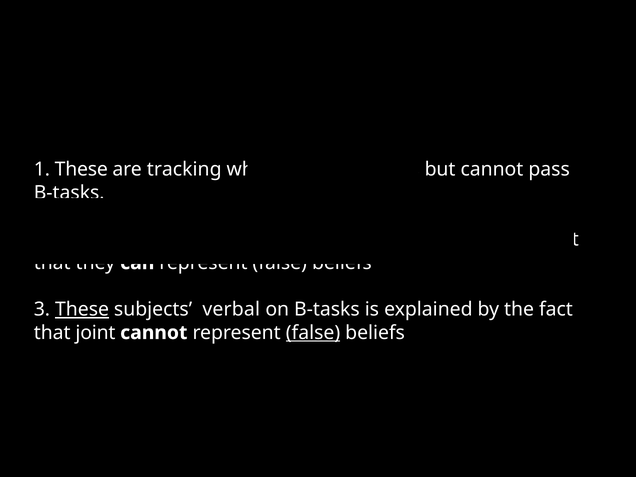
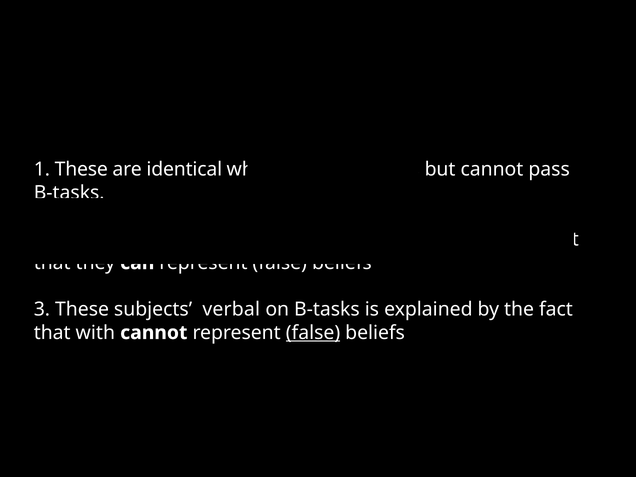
tracking: tracking -> identical
These at (82, 309) underline: present -> none
joint: joint -> with
